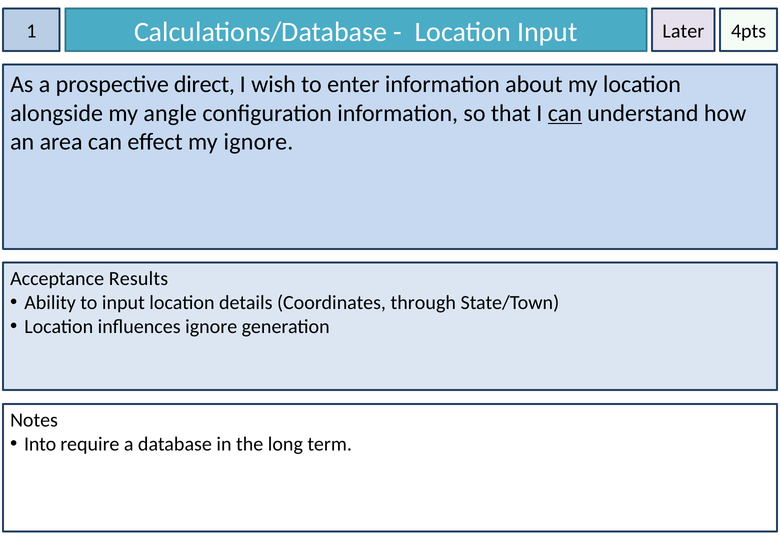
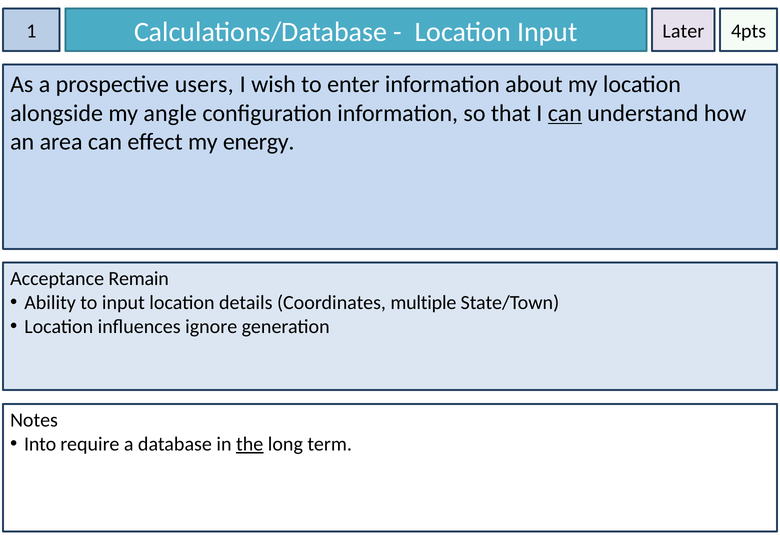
direct: direct -> users
my ignore: ignore -> energy
Results: Results -> Remain
through: through -> multiple
the underline: none -> present
